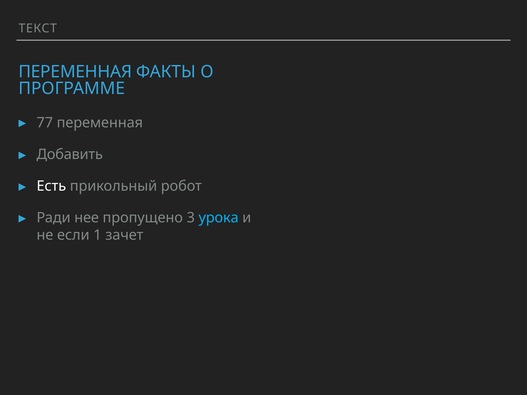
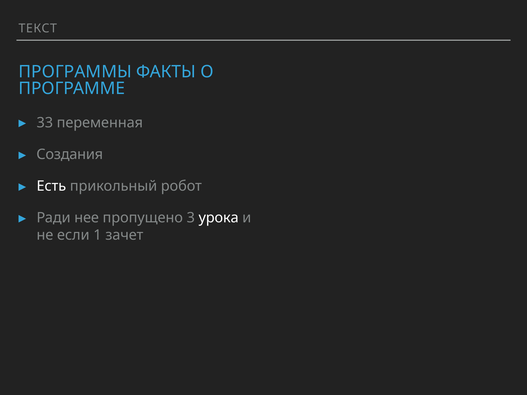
ПЕРЕМЕННАЯ at (75, 72): ПЕРЕМЕННАЯ -> ПРОГРАММЫ
77: 77 -> 33
Добавить: Добавить -> Создания
урока colour: light blue -> white
